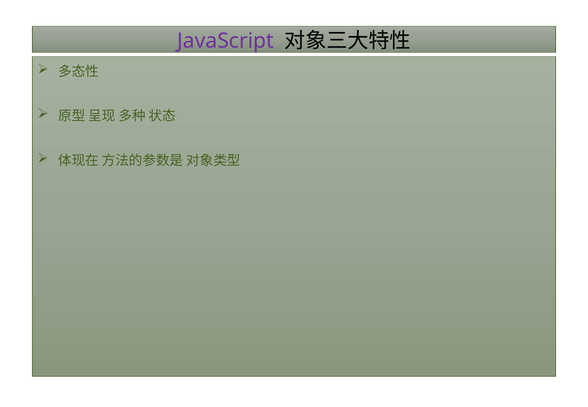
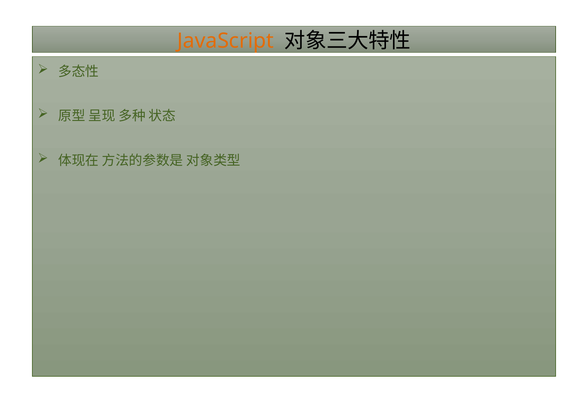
JavaScript colour: purple -> orange
